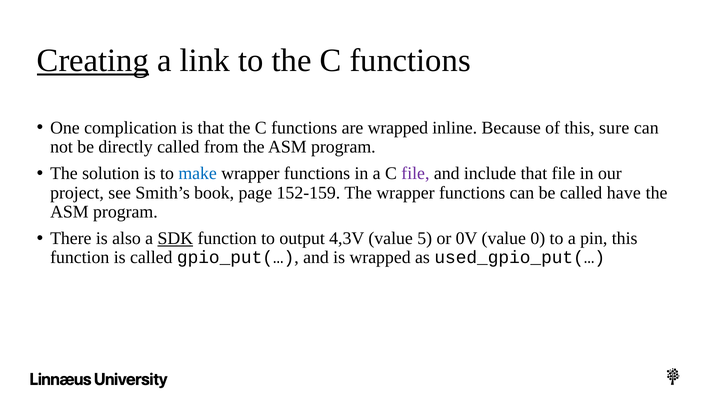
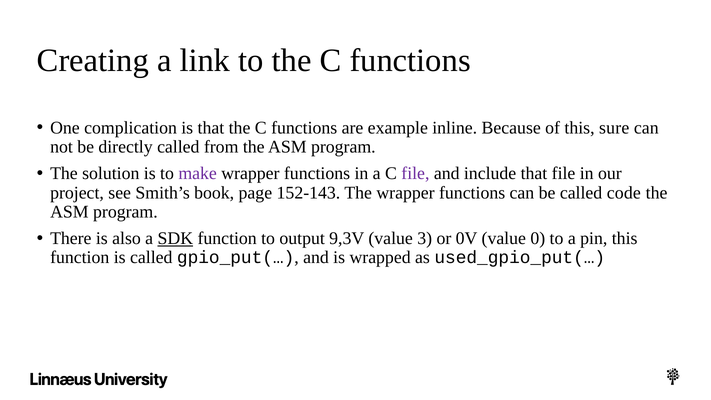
Creating underline: present -> none
are wrapped: wrapped -> example
make colour: blue -> purple
152-159: 152-159 -> 152-143
have: have -> code
4,3V: 4,3V -> 9,3V
5: 5 -> 3
